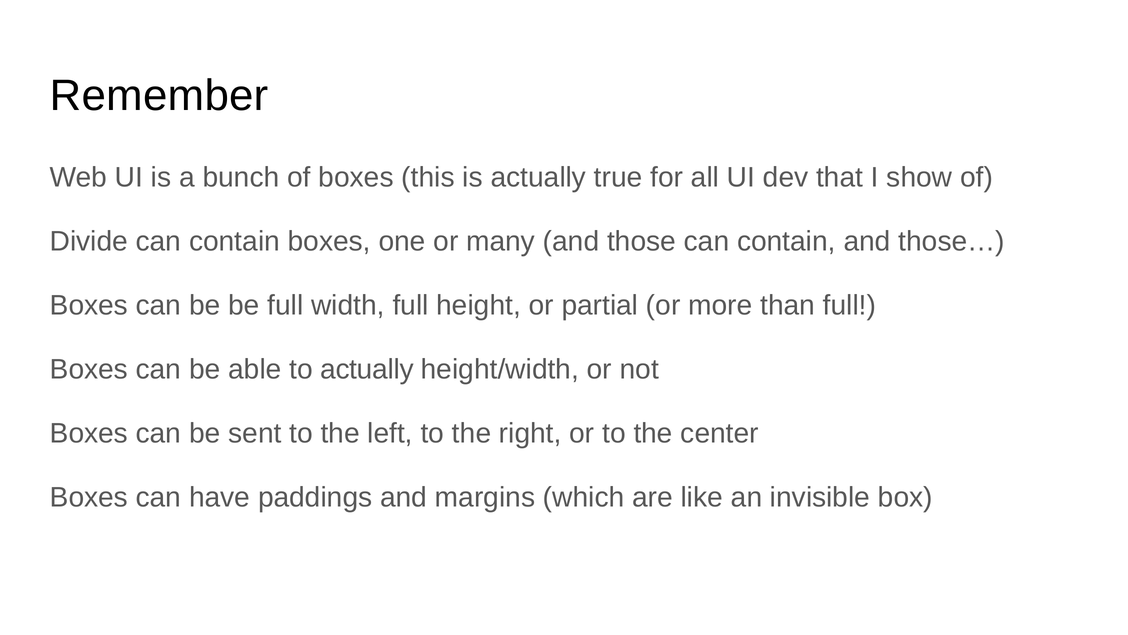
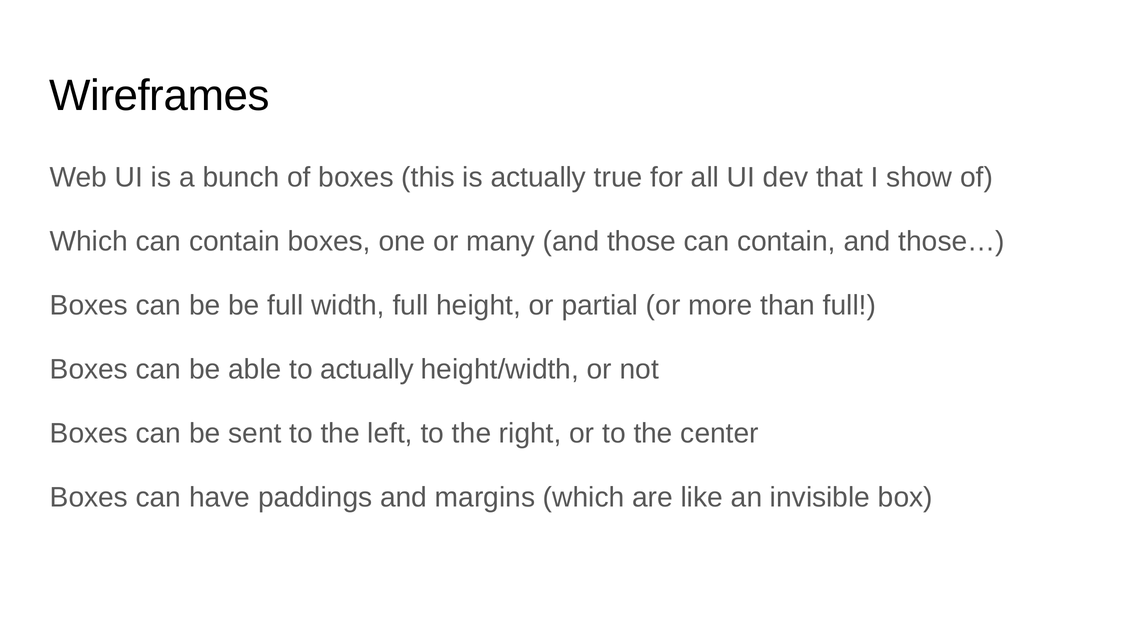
Remember: Remember -> Wireframes
Divide at (89, 241): Divide -> Which
